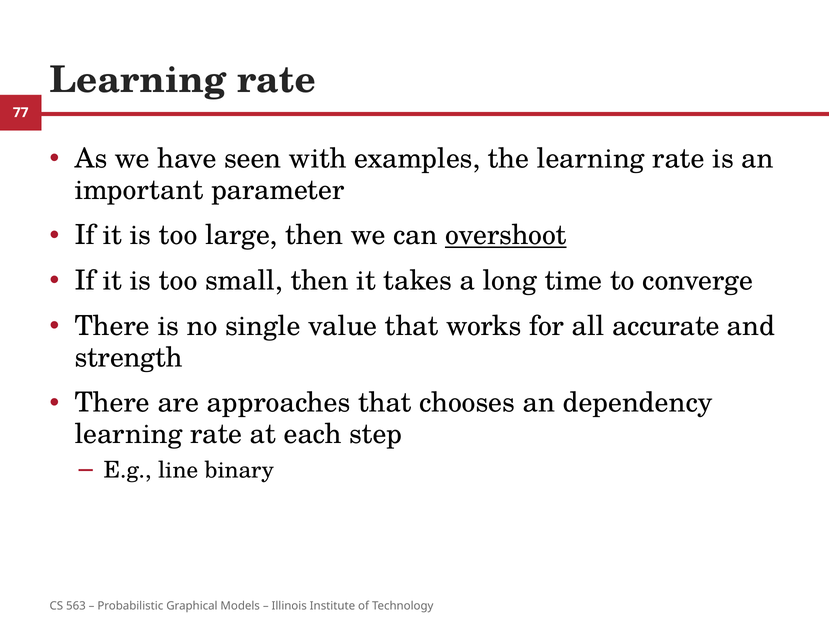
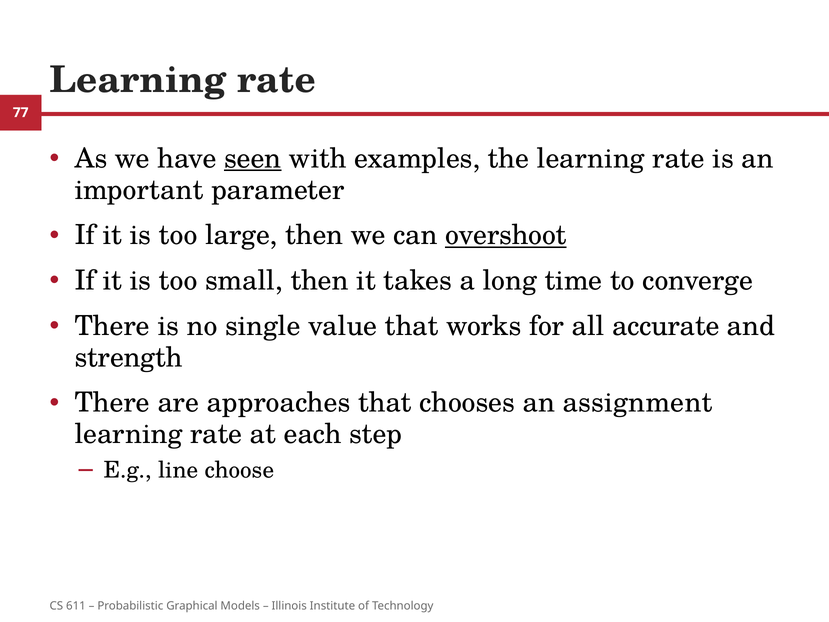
seen underline: none -> present
dependency: dependency -> assignment
binary: binary -> choose
563: 563 -> 611
